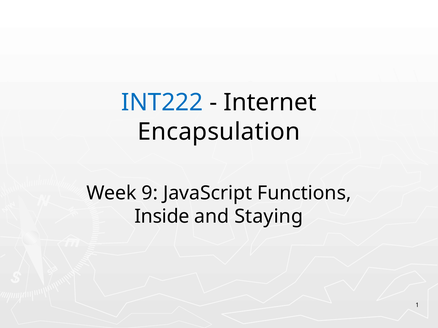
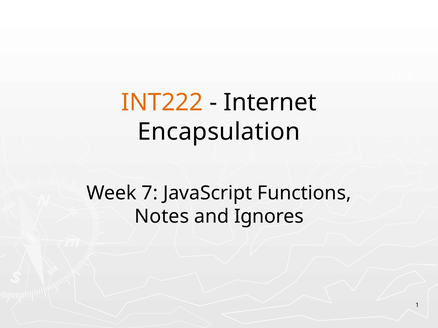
INT222 colour: blue -> orange
9: 9 -> 7
Inside: Inside -> Notes
Staying: Staying -> Ignores
